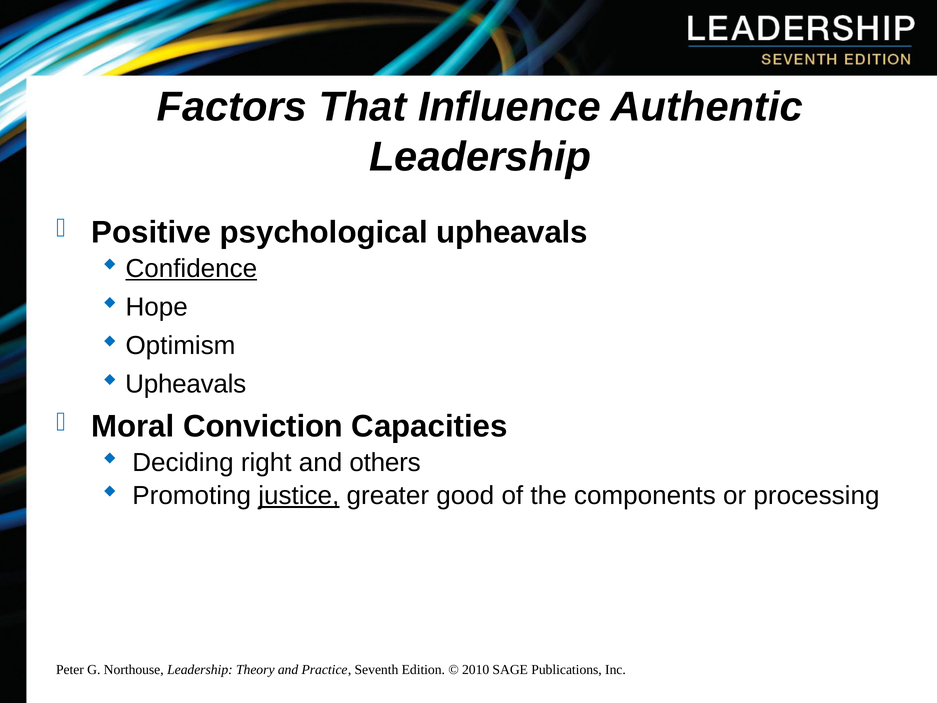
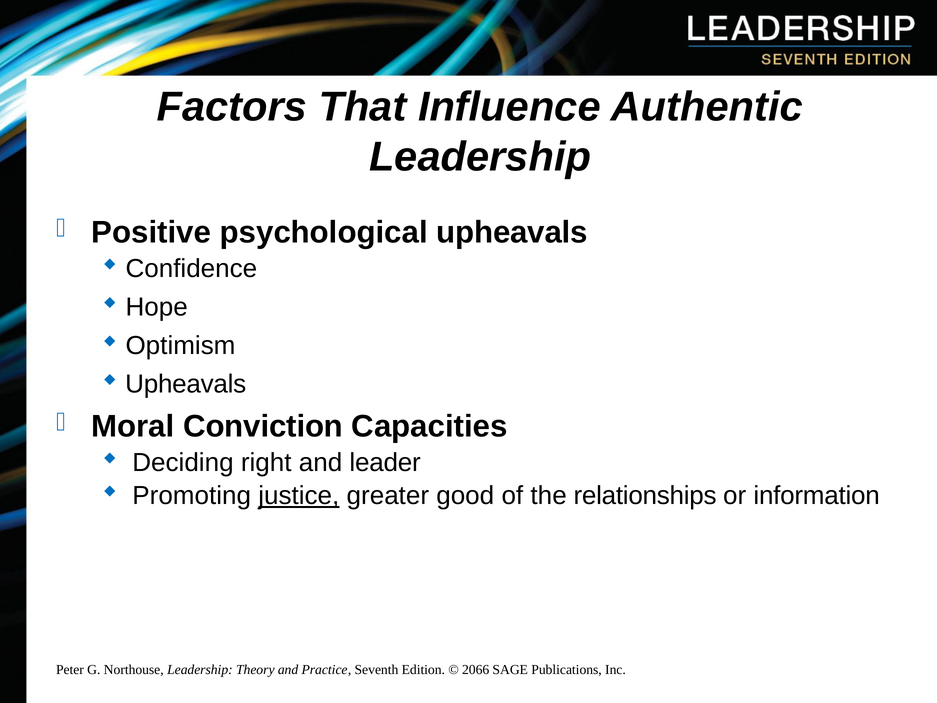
Confidence underline: present -> none
others: others -> leader
components: components -> relationships
processing: processing -> information
2010: 2010 -> 2066
